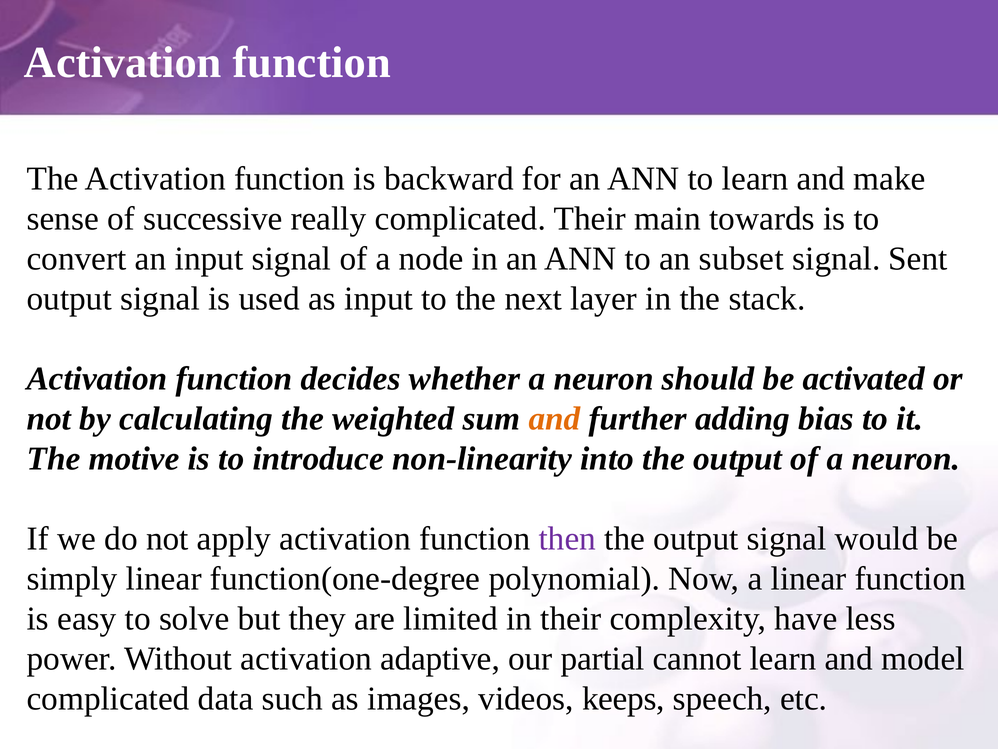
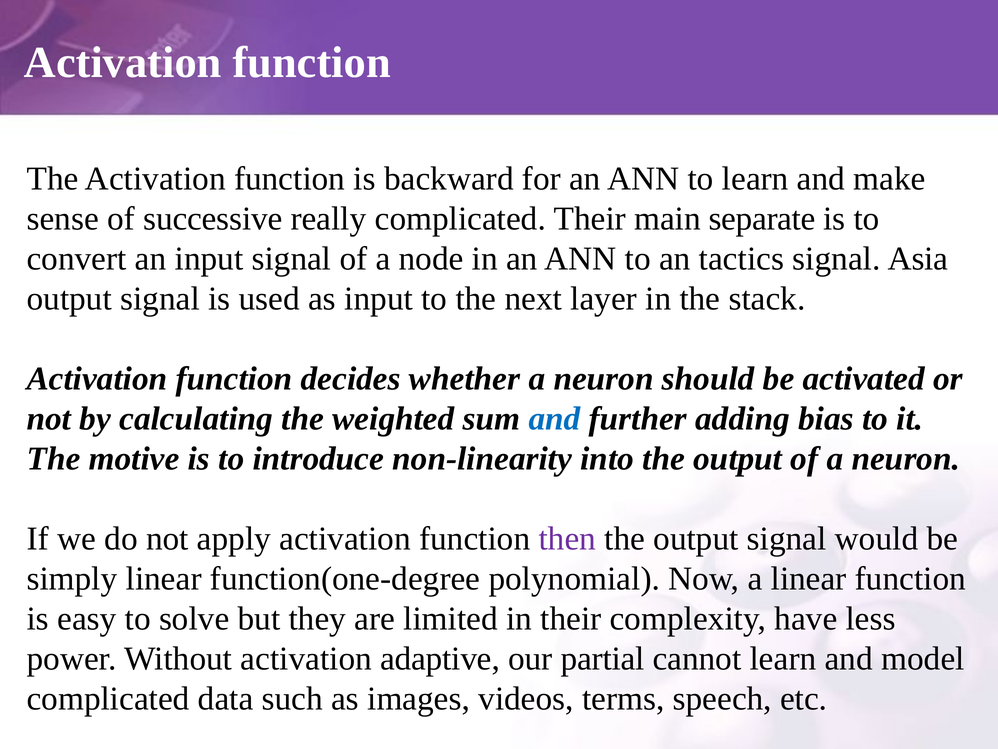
towards: towards -> separate
subset: subset -> tactics
Sent: Sent -> Asia
and at (555, 419) colour: orange -> blue
keeps: keeps -> terms
